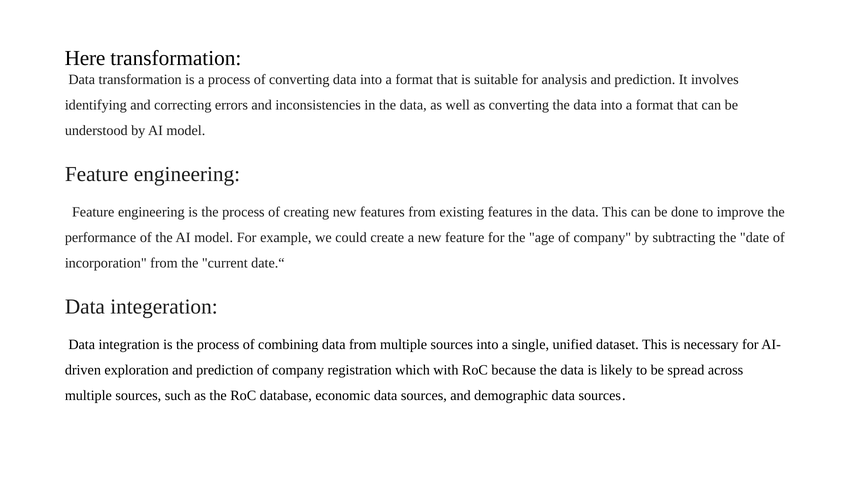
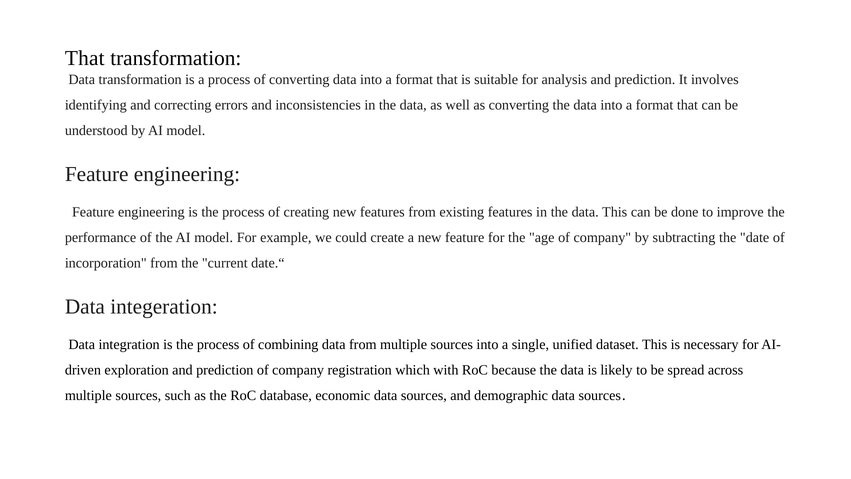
Here at (85, 58): Here -> That
